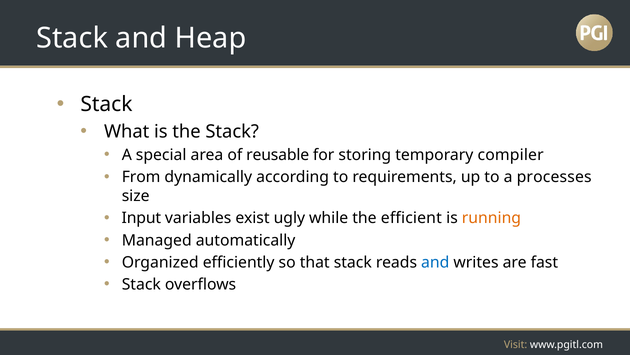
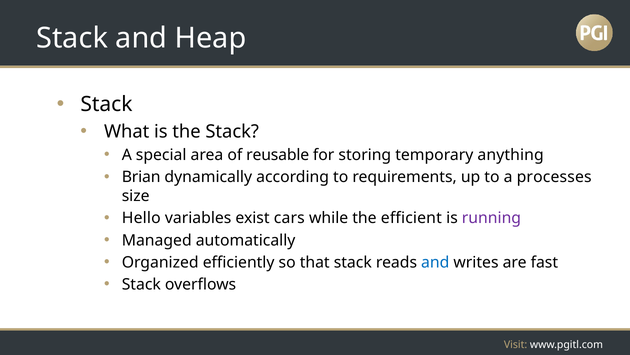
compiler: compiler -> anything
From: From -> Brian
Input: Input -> Hello
ugly: ugly -> cars
running colour: orange -> purple
